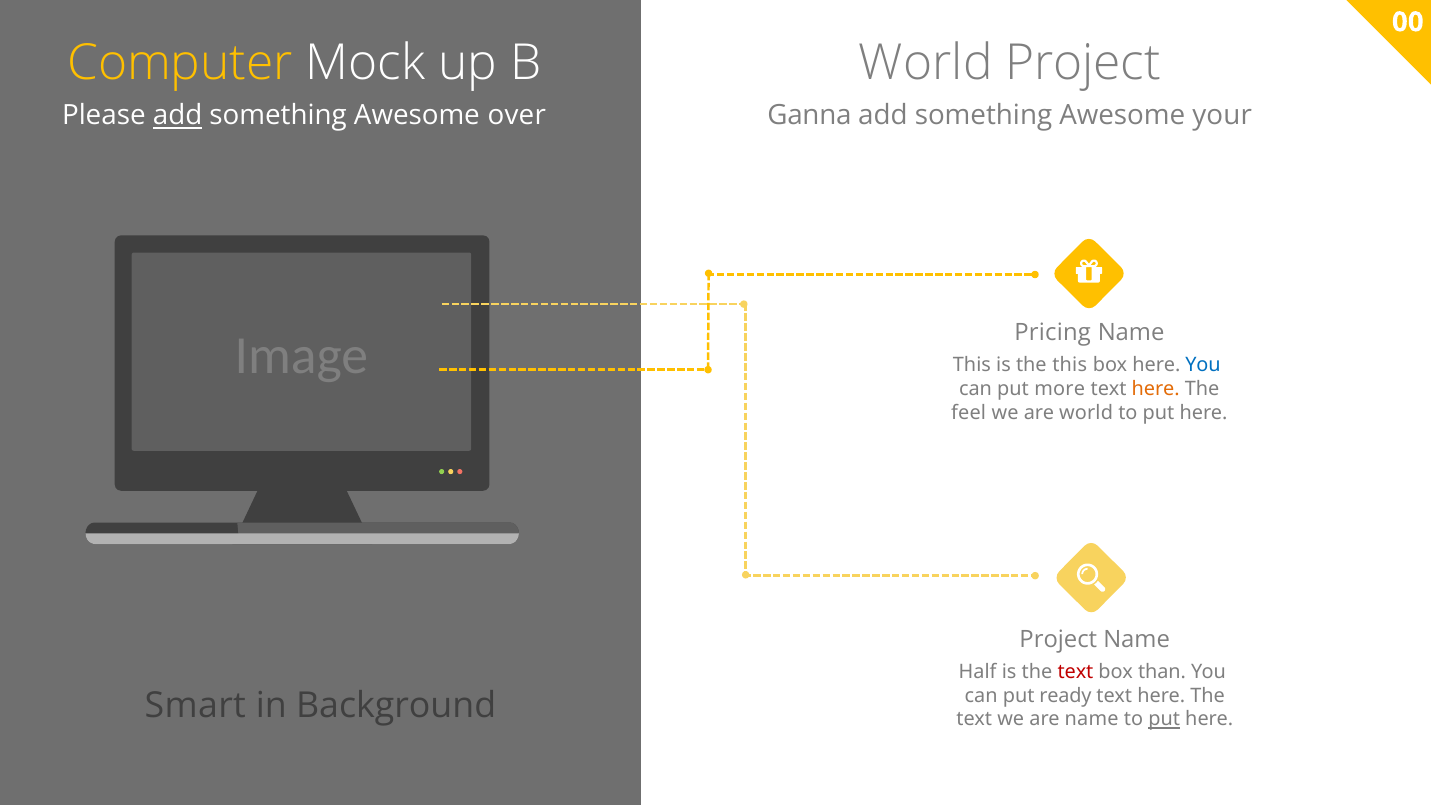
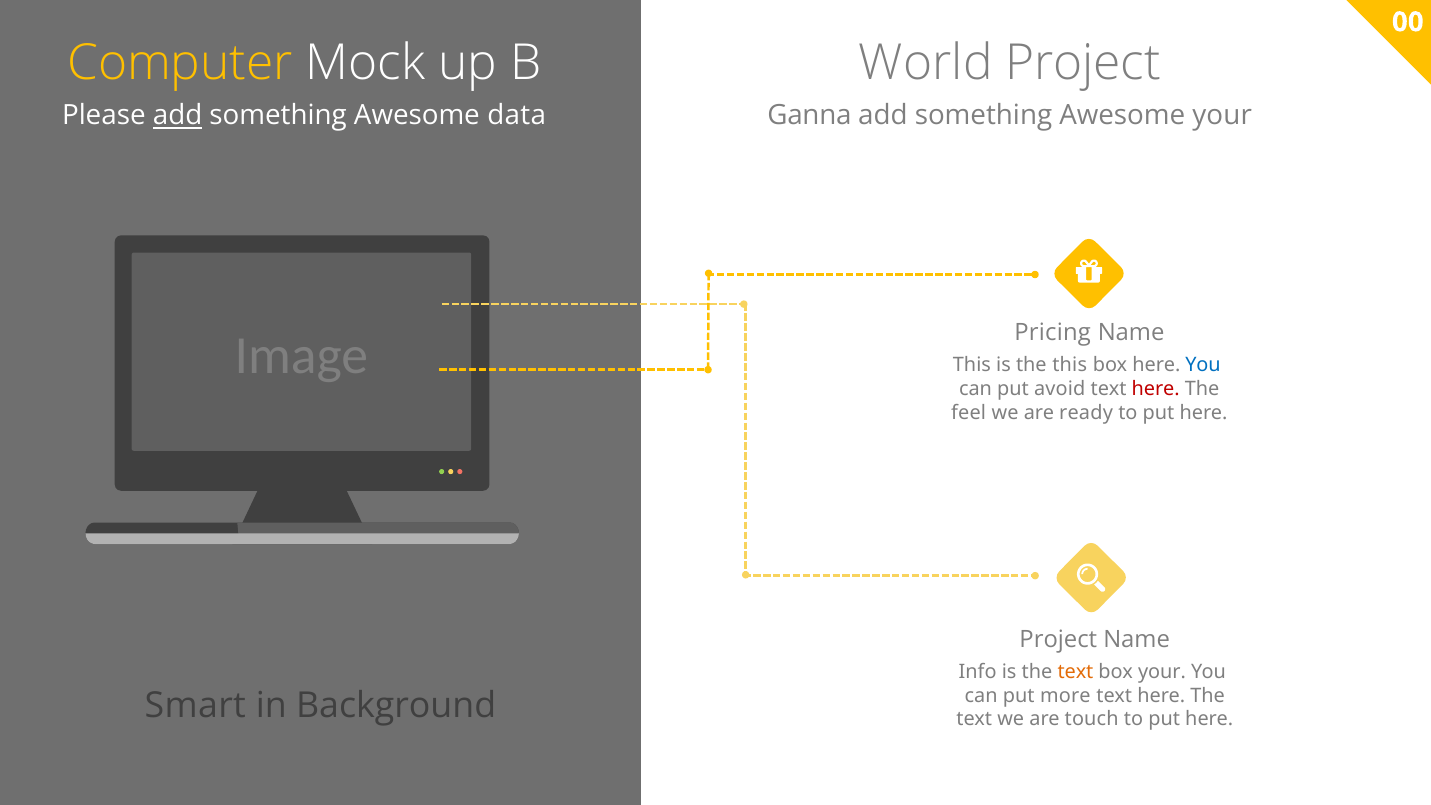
over: over -> data
more: more -> avoid
here at (1156, 389) colour: orange -> red
are world: world -> ready
Half: Half -> Info
text at (1075, 672) colour: red -> orange
box than: than -> your
ready: ready -> more
are name: name -> touch
put at (1164, 719) underline: present -> none
